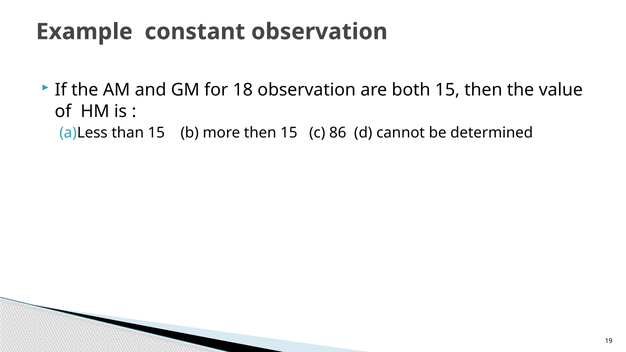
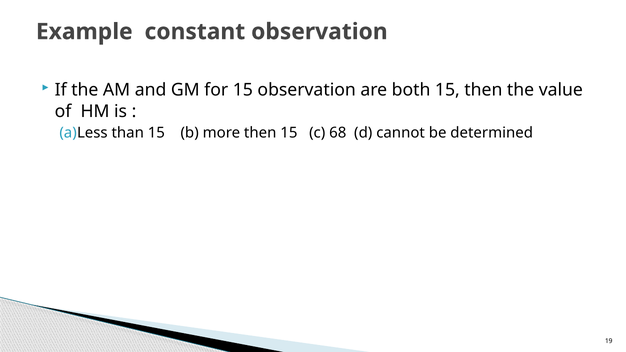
for 18: 18 -> 15
86: 86 -> 68
